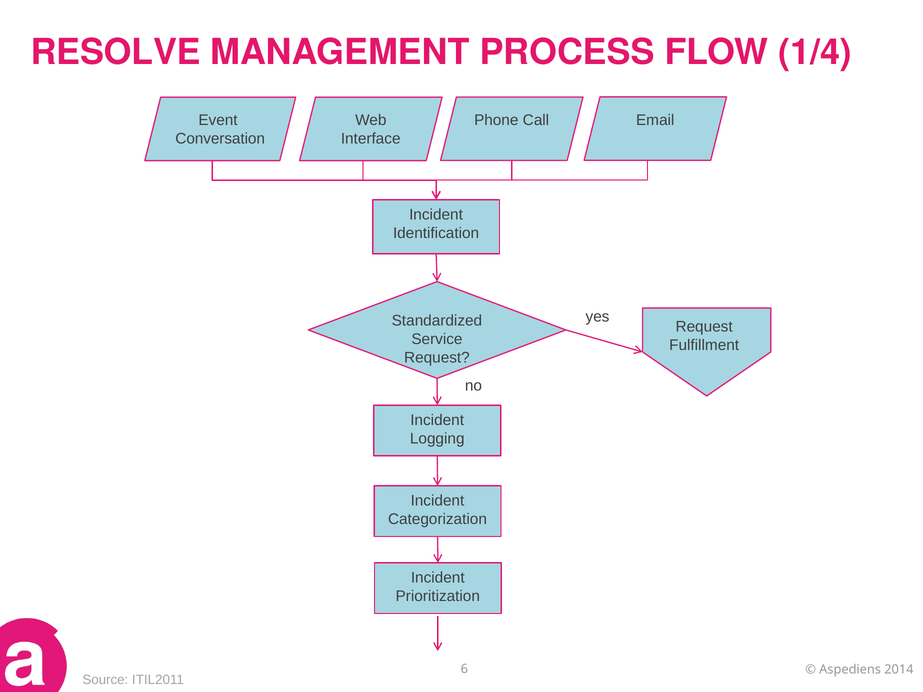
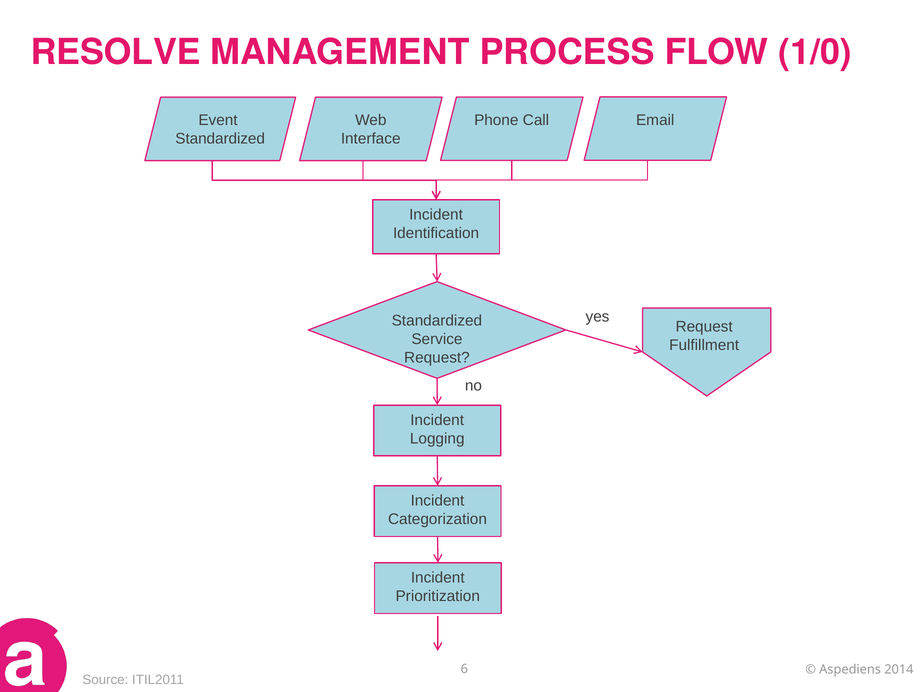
1/4: 1/4 -> 1/0
Conversation at (220, 139): Conversation -> Standardized
